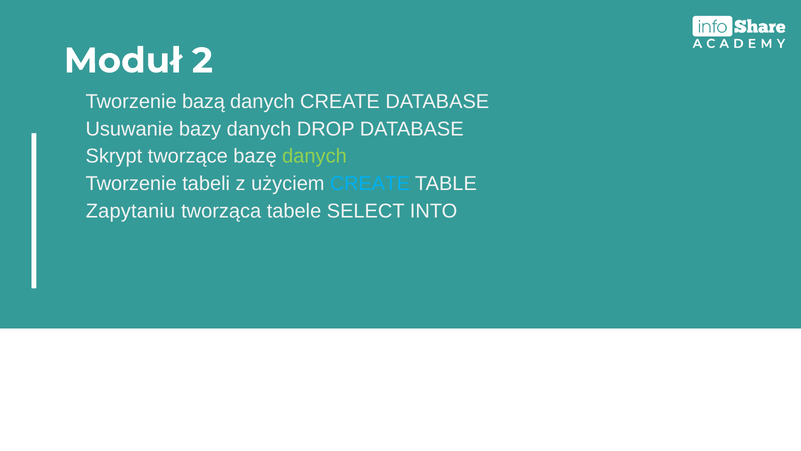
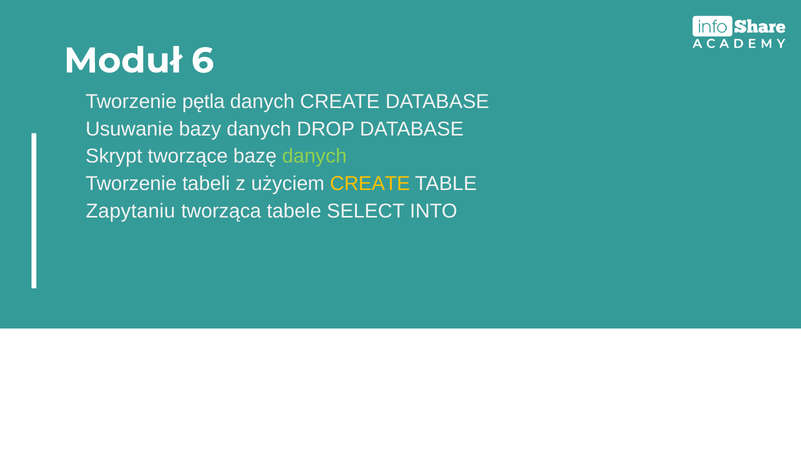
2: 2 -> 6
bazą: bazą -> pętla
CREATE at (370, 184) colour: light blue -> yellow
